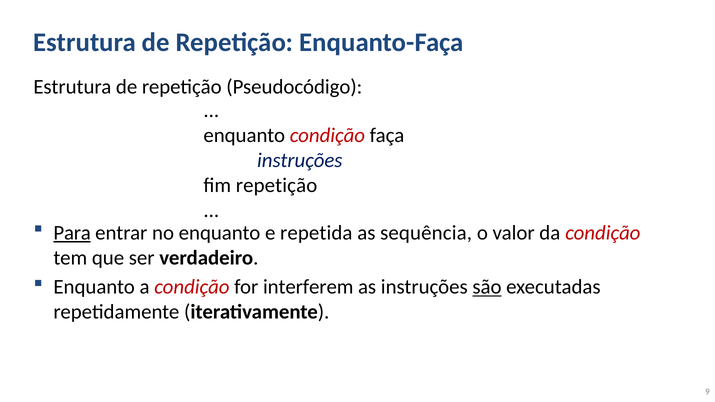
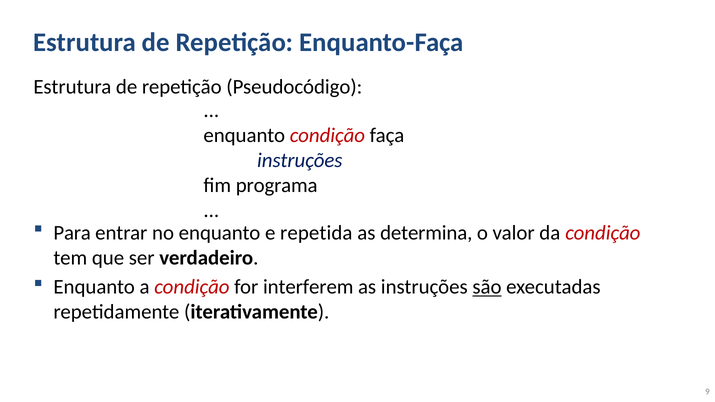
fim repetição: repetição -> programa
Para underline: present -> none
sequência: sequência -> determina
